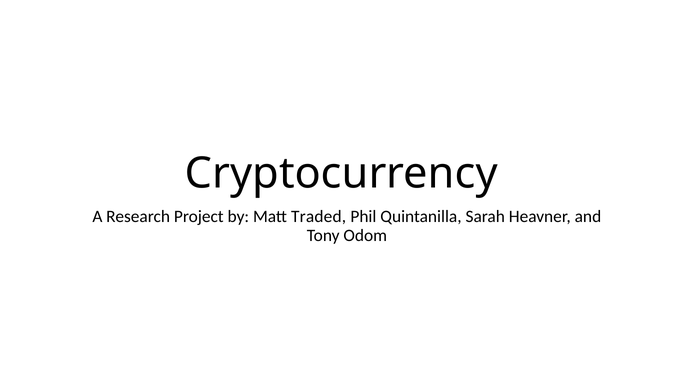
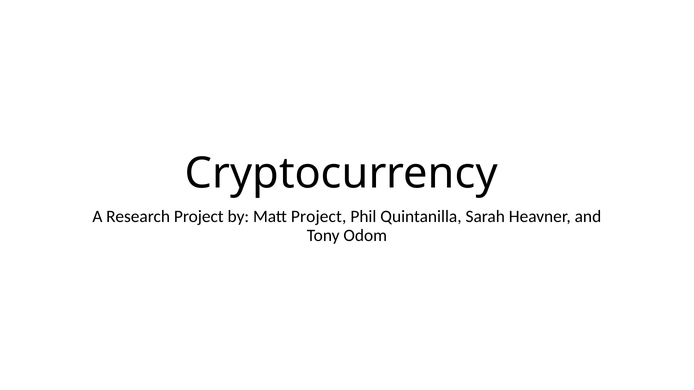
Matt Traded: Traded -> Project
